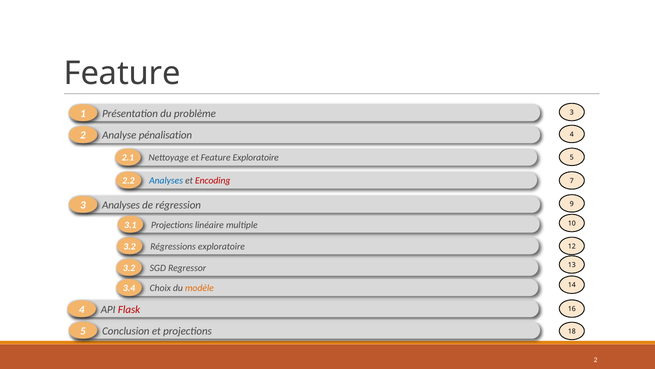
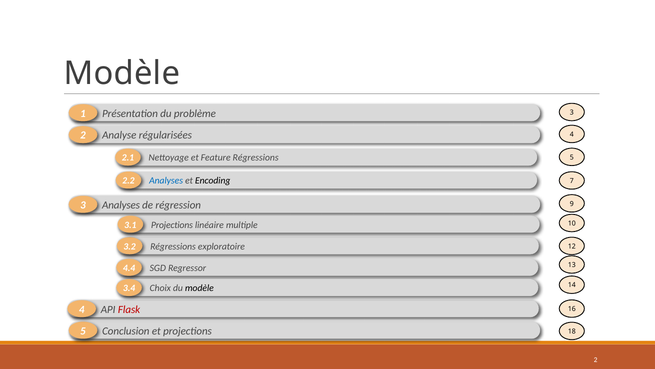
Feature at (122, 73): Feature -> Modèle
pénalisation: pénalisation -> régularisées
Feature Exploratoire: Exploratoire -> Régressions
Encoding colour: red -> black
3.2 at (129, 268): 3.2 -> 4.4
modèle at (199, 288) colour: orange -> black
